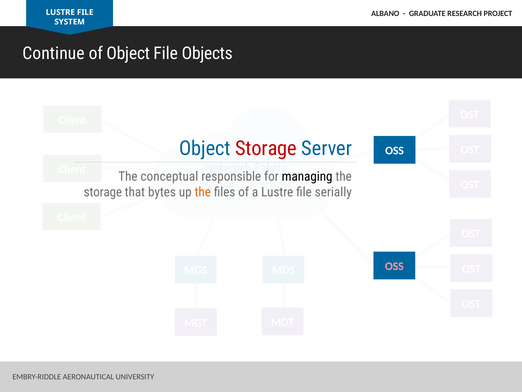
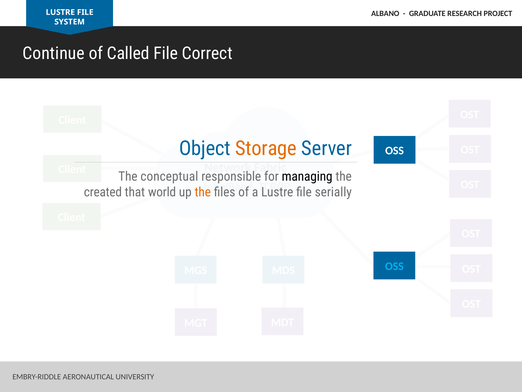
of Object: Object -> Called
Objects: Objects -> Correct
Storage at (266, 148) colour: red -> orange
storage at (103, 192): storage -> created
bytes: bytes -> world
OSS at (394, 266) colour: pink -> light blue
